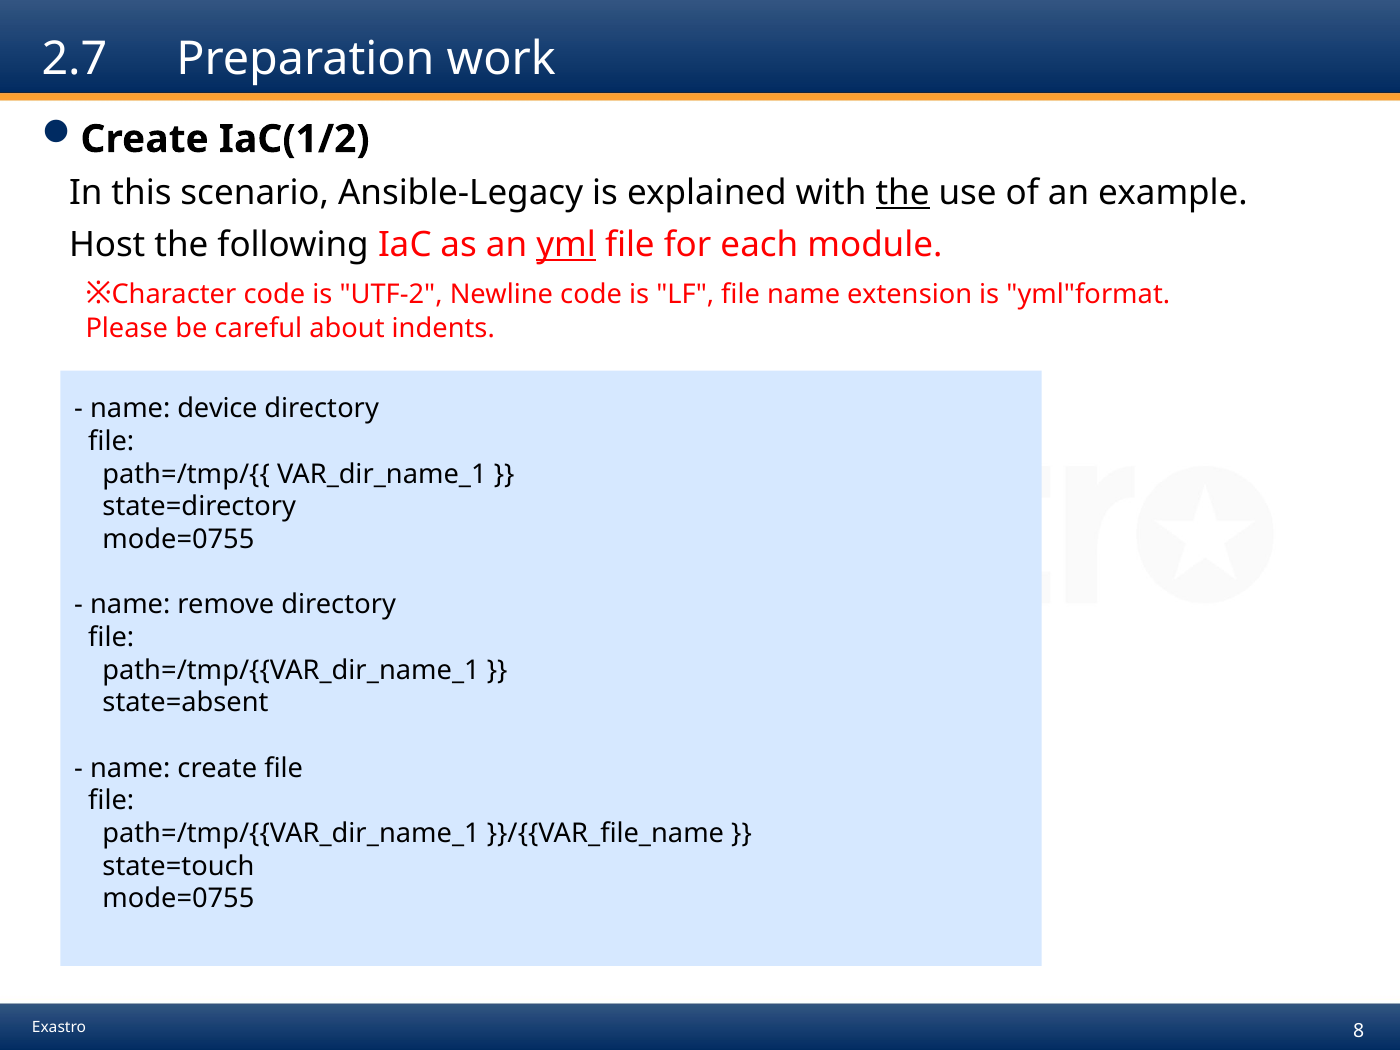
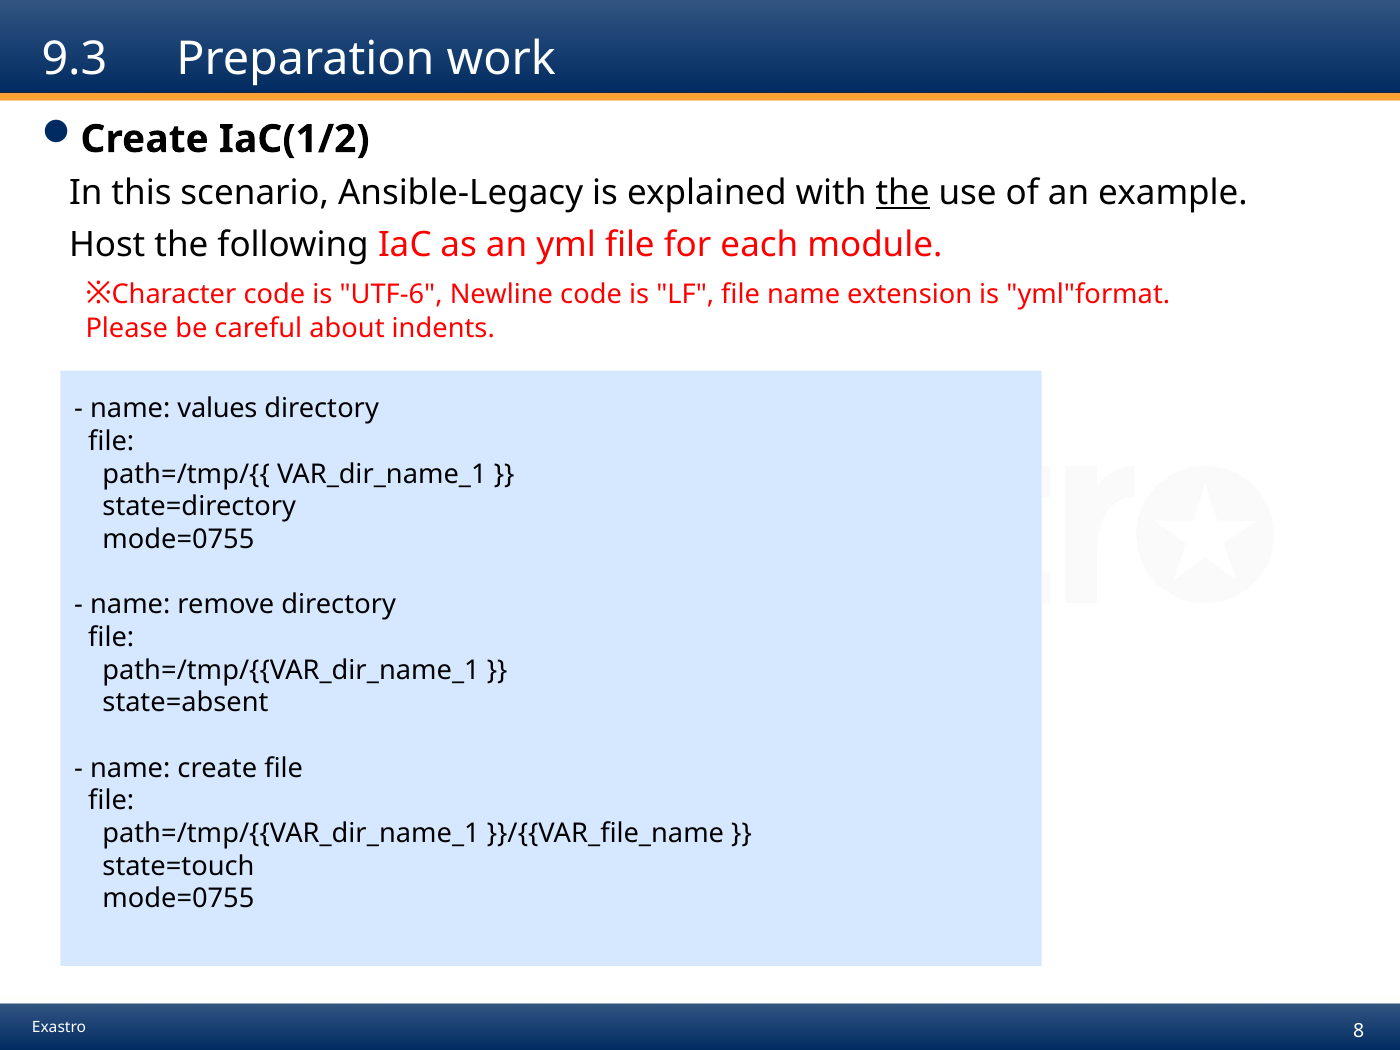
2.7: 2.7 -> 9.3
yml underline: present -> none
UTF-2: UTF-2 -> UTF-6
device: device -> values
